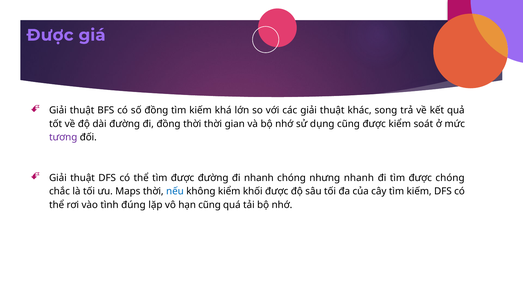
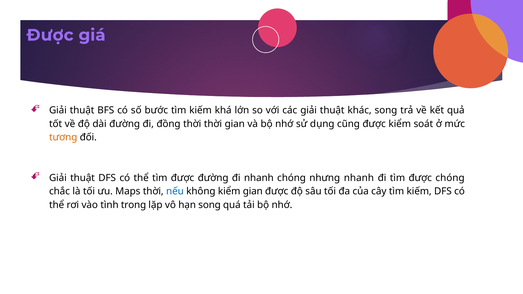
số đồng: đồng -> bước
tương colour: purple -> orange
kiểm khối: khối -> gian
đúng: đúng -> trong
hạn cũng: cũng -> song
